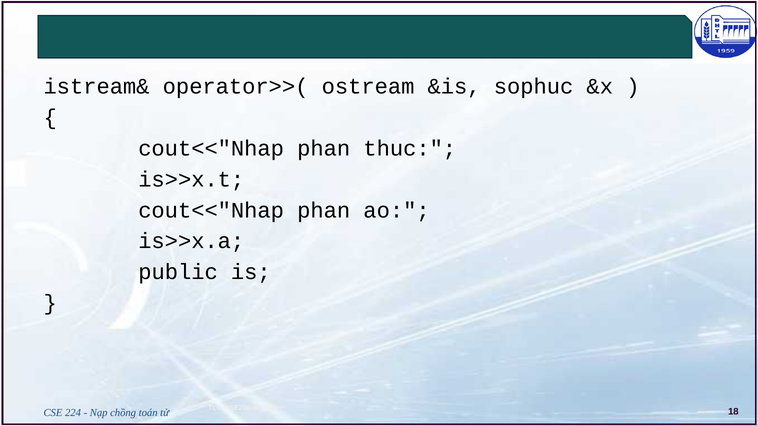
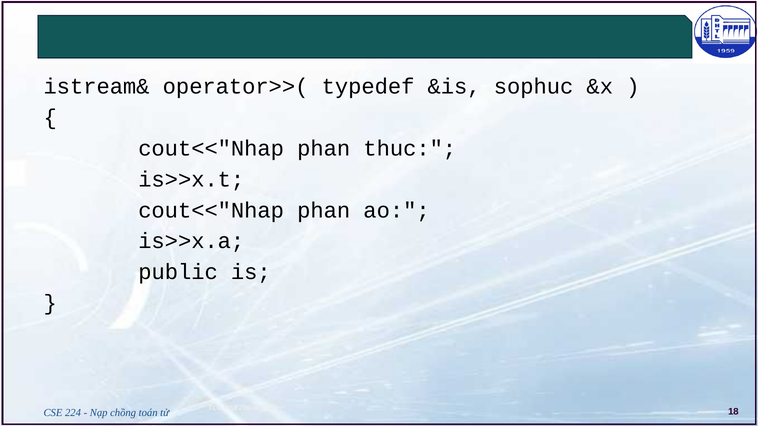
ostream: ostream -> typedef
